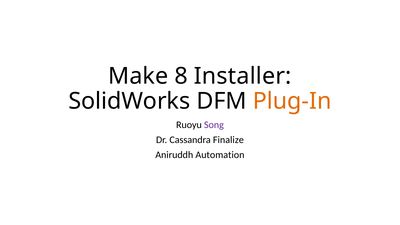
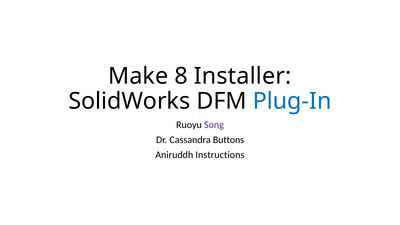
Plug-In colour: orange -> blue
Finalize: Finalize -> Buttons
Automation: Automation -> Instructions
